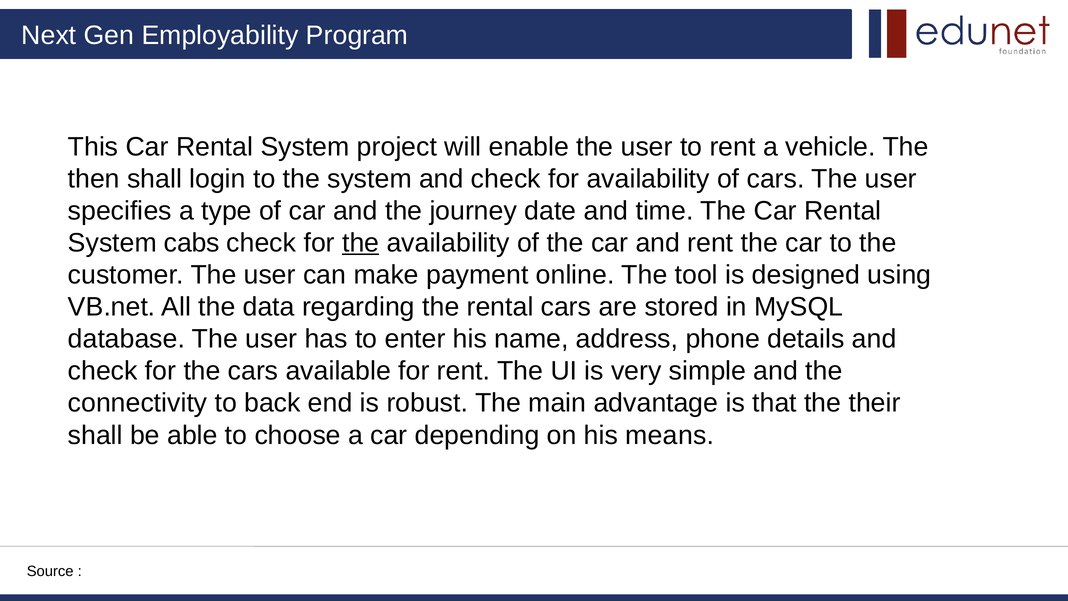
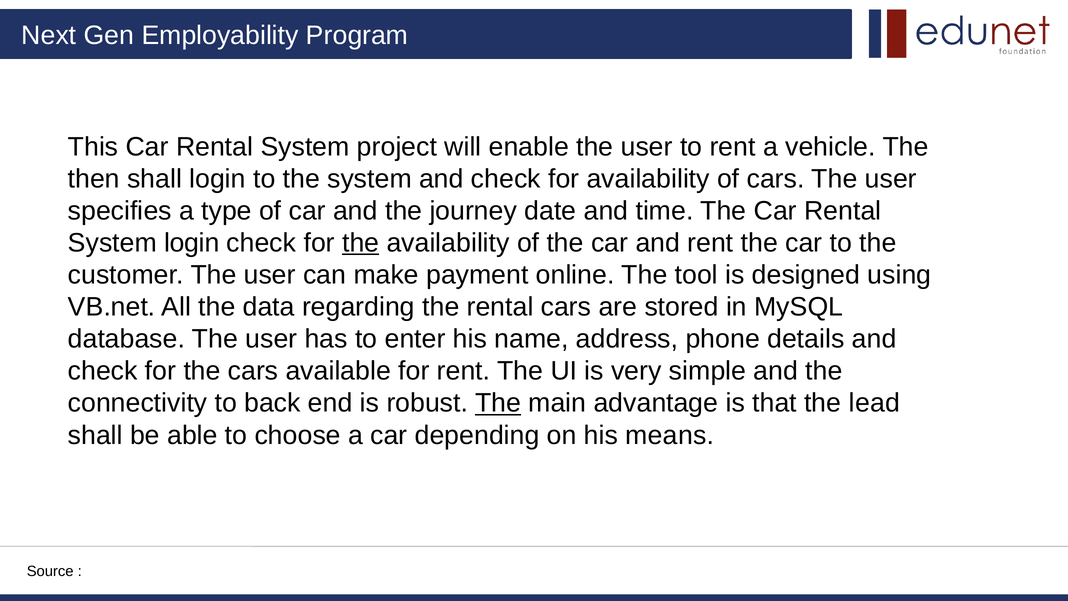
System cabs: cabs -> login
The at (498, 403) underline: none -> present
their: their -> lead
